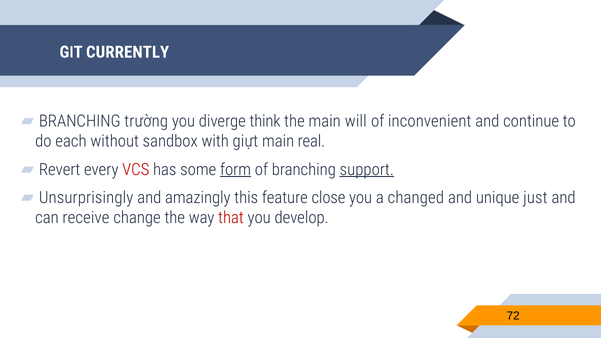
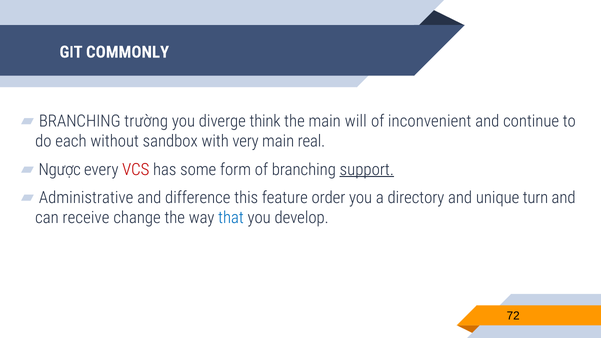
CURRENTLY: CURRENTLY -> COMMONLY
giựt: giựt -> very
Revert: Revert -> Ngược
form underline: present -> none
Unsurprisingly: Unsurprisingly -> Administrative
amazingly: amazingly -> difference
close: close -> order
changed: changed -> directory
just: just -> turn
that colour: red -> blue
